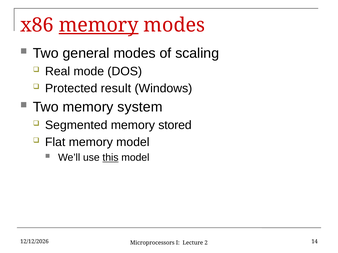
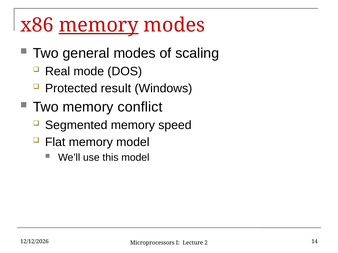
system: system -> conflict
stored: stored -> speed
this underline: present -> none
